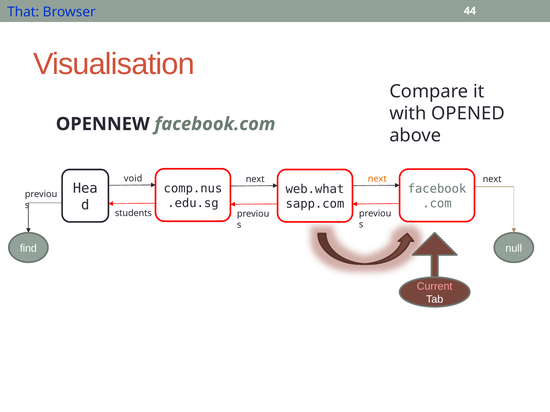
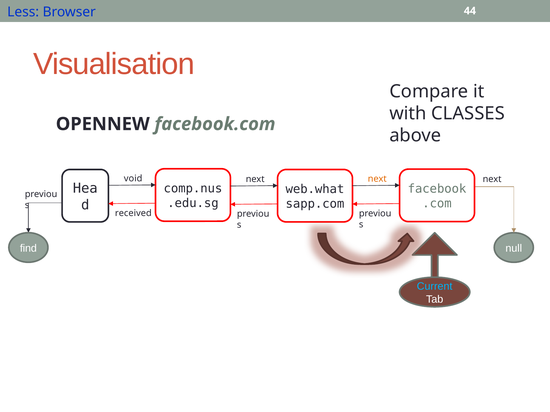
That: That -> Less
OPENED: OPENED -> CLASSES
students: students -> received
Current colour: pink -> light blue
